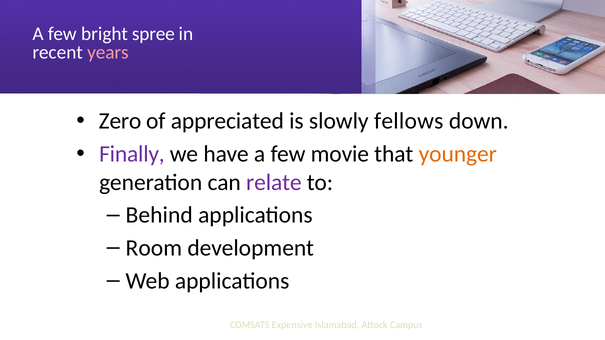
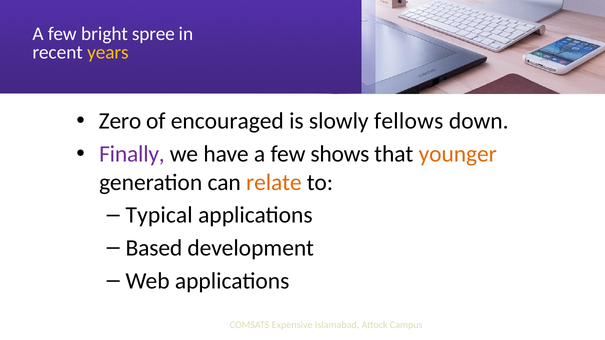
years colour: pink -> yellow
appreciated: appreciated -> encouraged
movie: movie -> shows
relate colour: purple -> orange
Behind: Behind -> Typical
Room: Room -> Based
